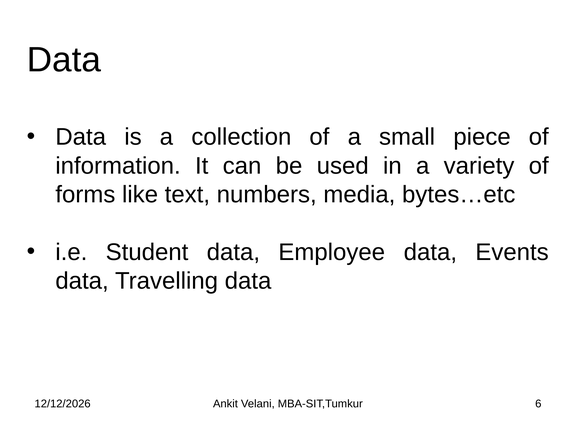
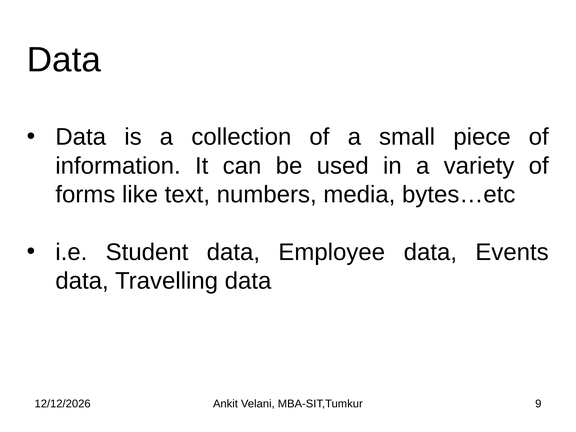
6: 6 -> 9
